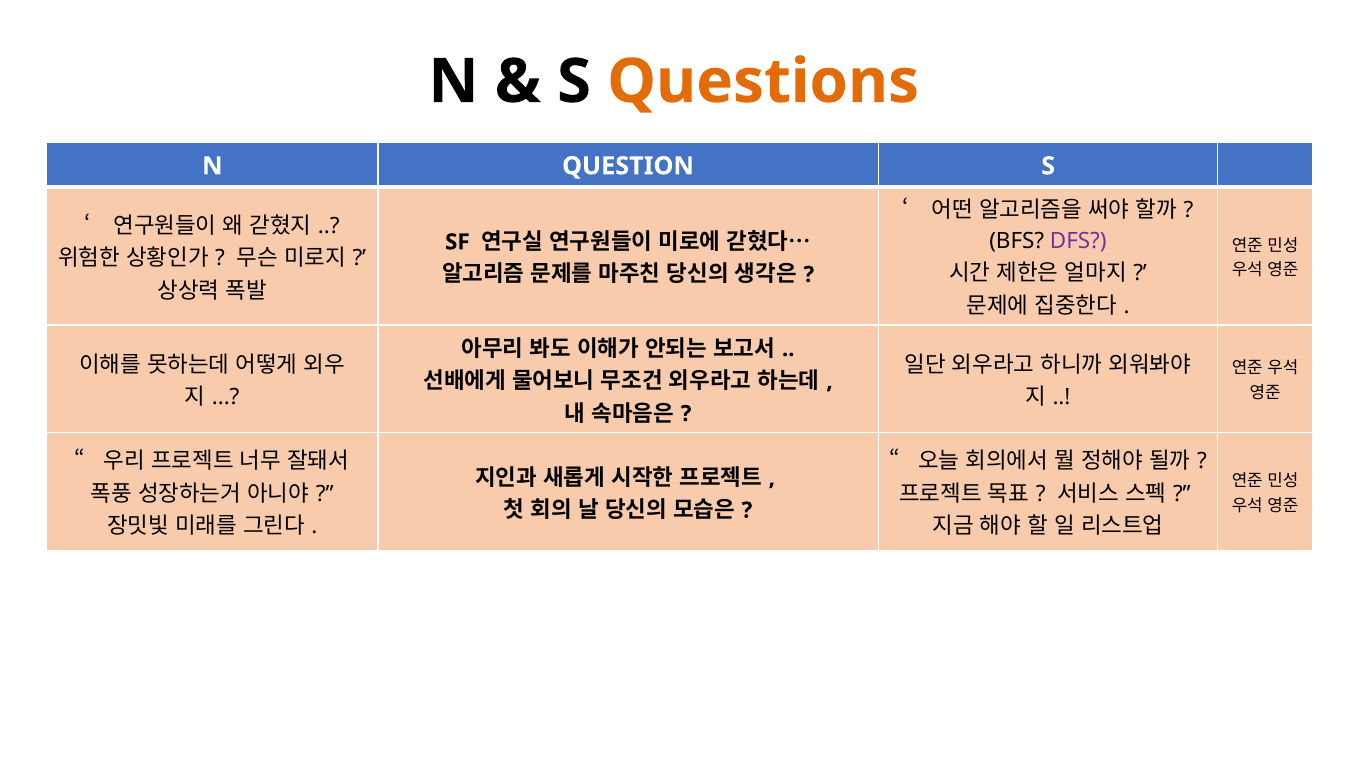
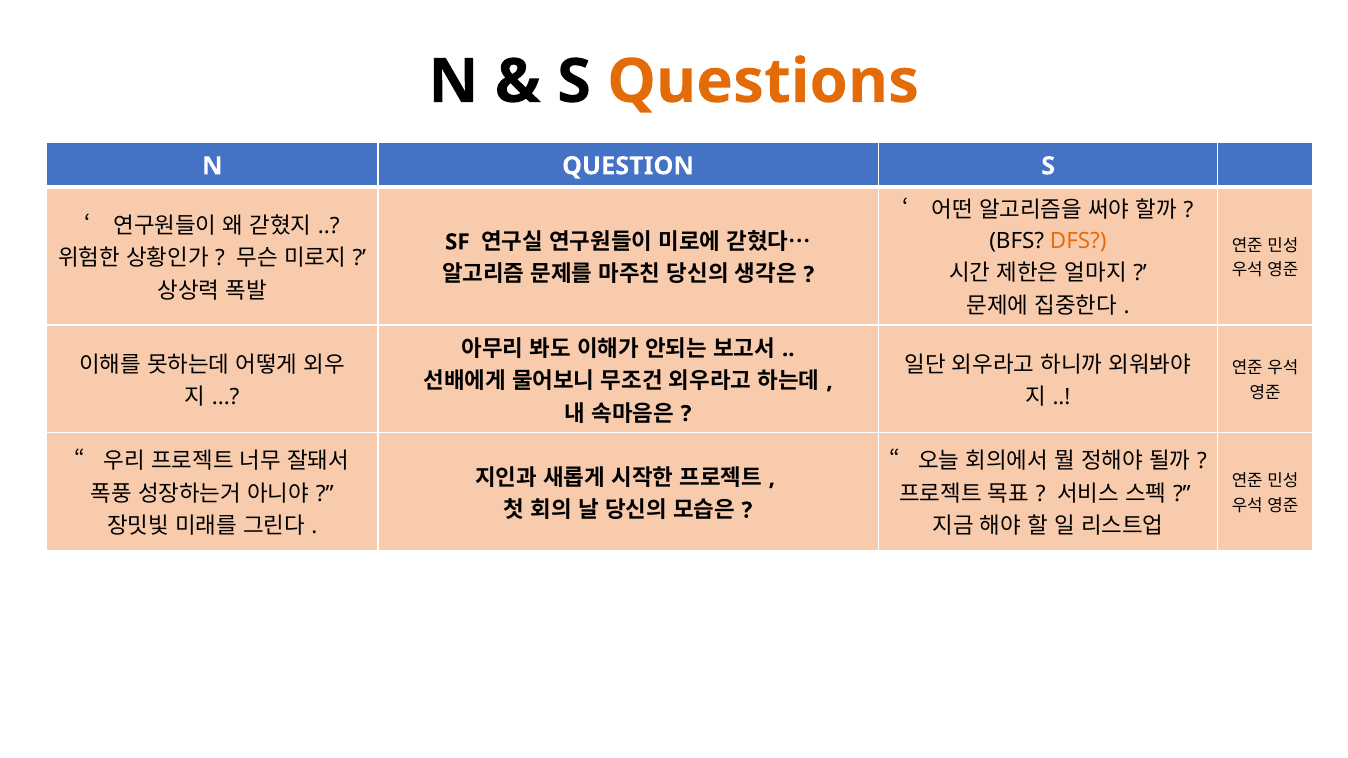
DFS colour: purple -> orange
